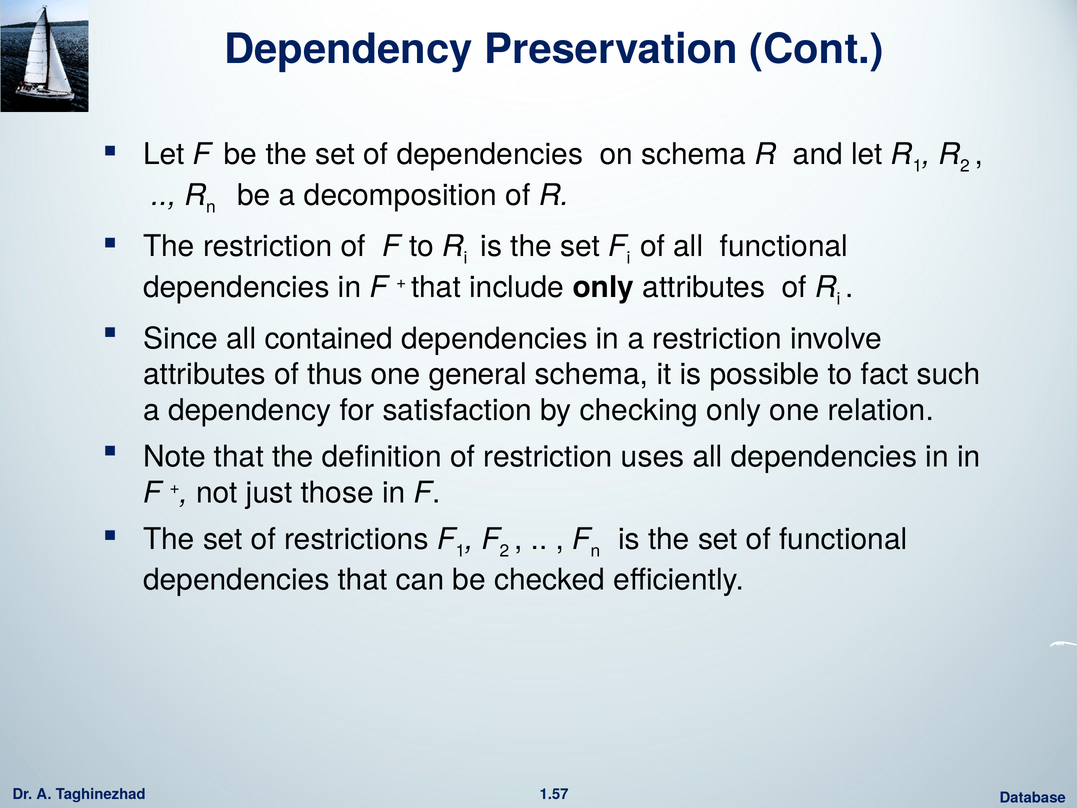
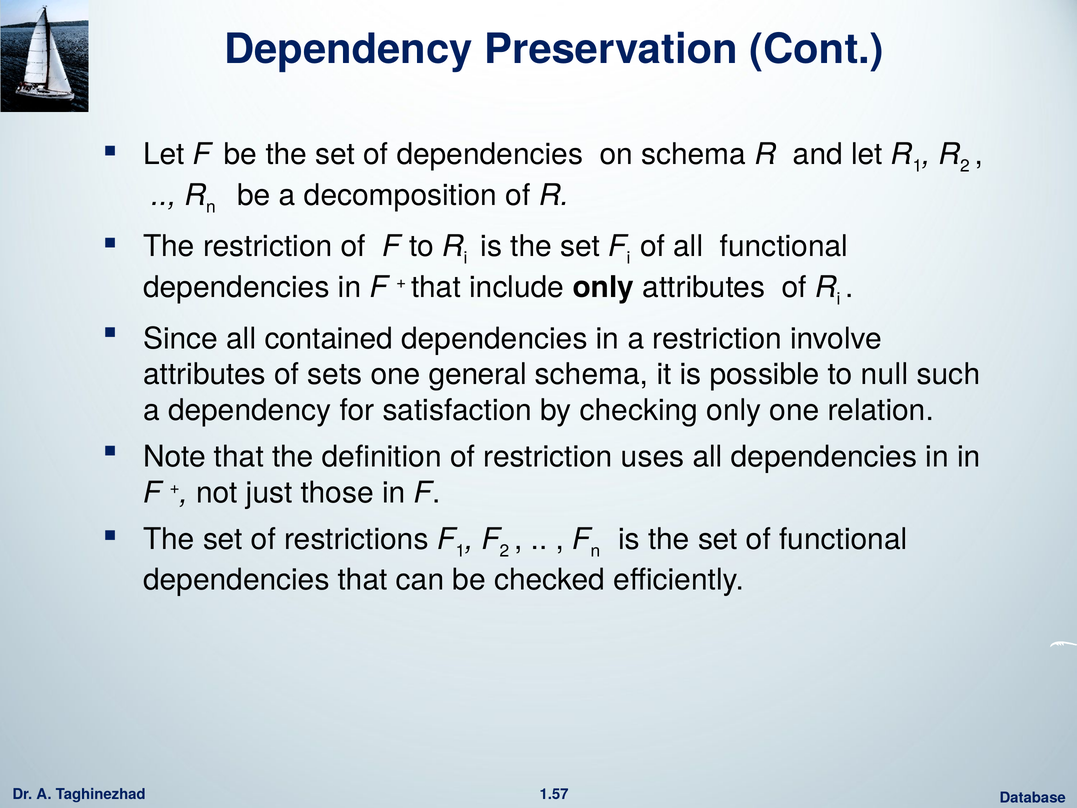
thus: thus -> sets
fact: fact -> null
